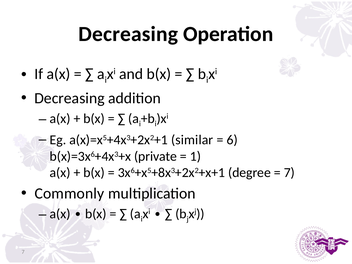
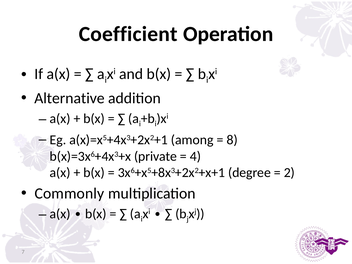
Decreasing at (128, 34): Decreasing -> Coefficient
Decreasing at (69, 98): Decreasing -> Alternative
similar: similar -> among
6: 6 -> 8
1: 1 -> 4
7 at (289, 173): 7 -> 2
